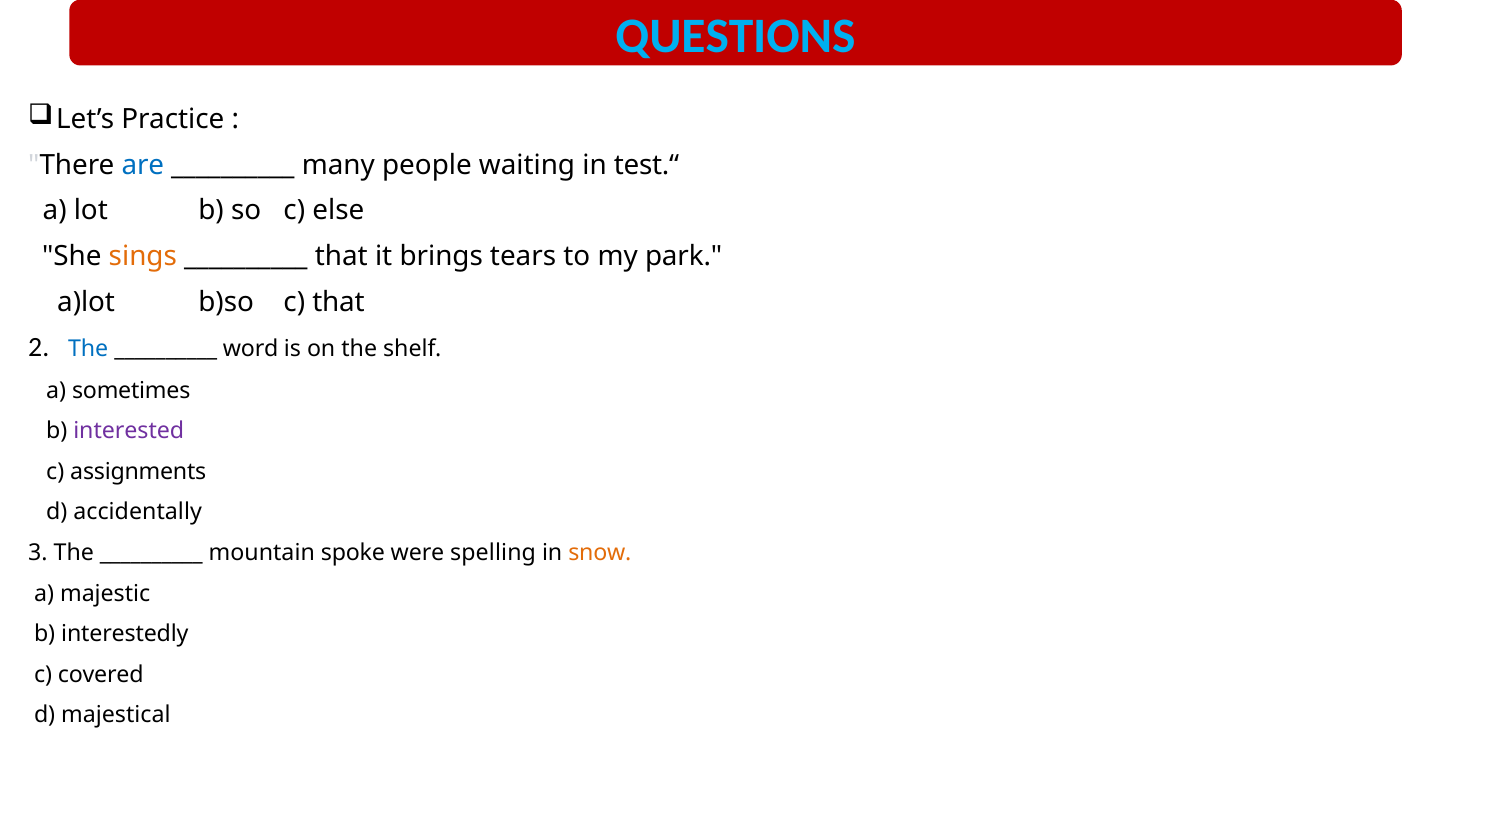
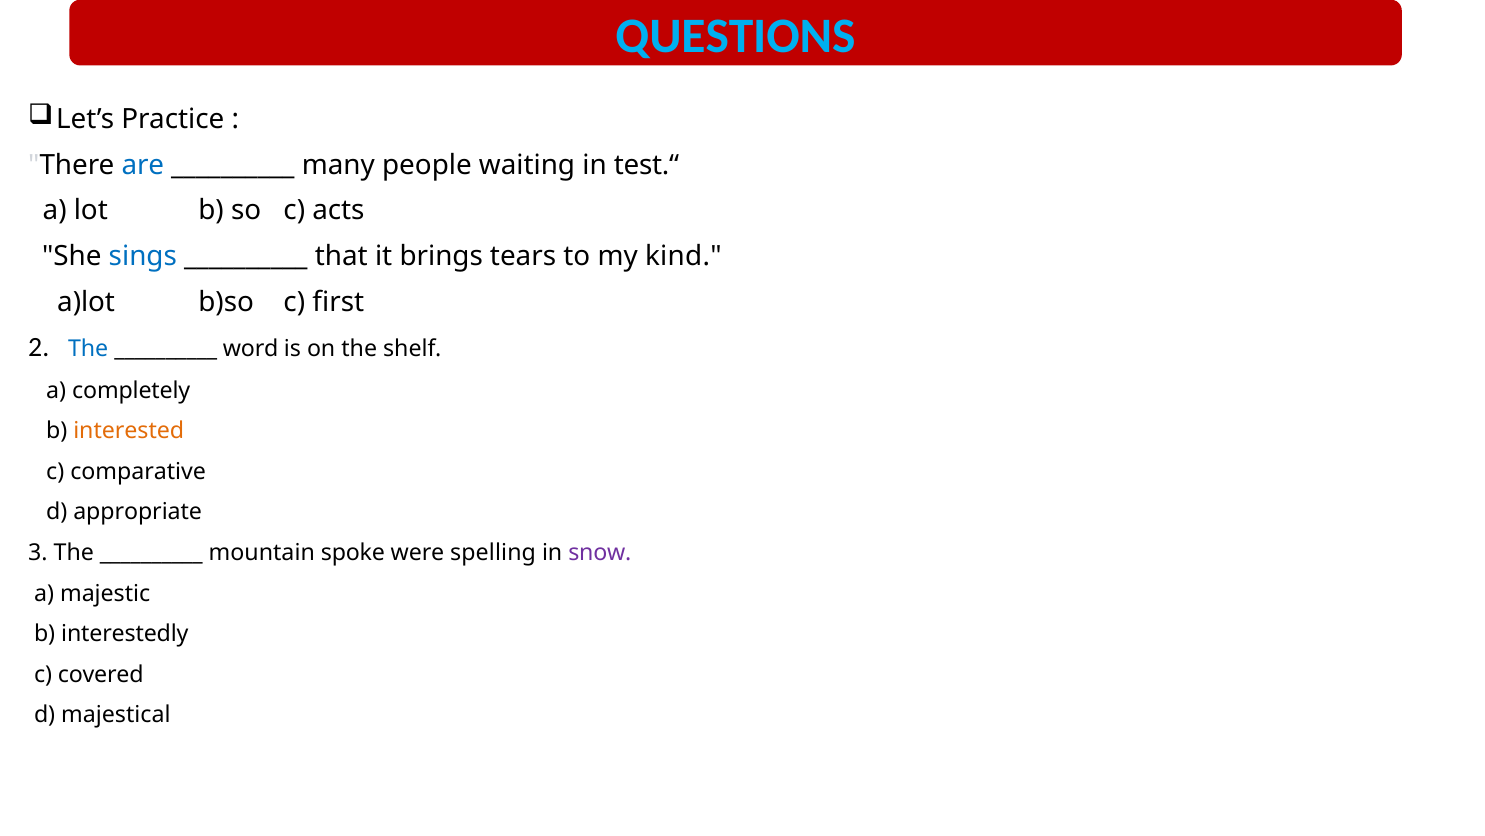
else: else -> acts
sings colour: orange -> blue
park: park -> kind
c that: that -> first
sometimes: sometimes -> completely
interested colour: purple -> orange
assignments: assignments -> comparative
accidentally: accidentally -> appropriate
snow colour: orange -> purple
